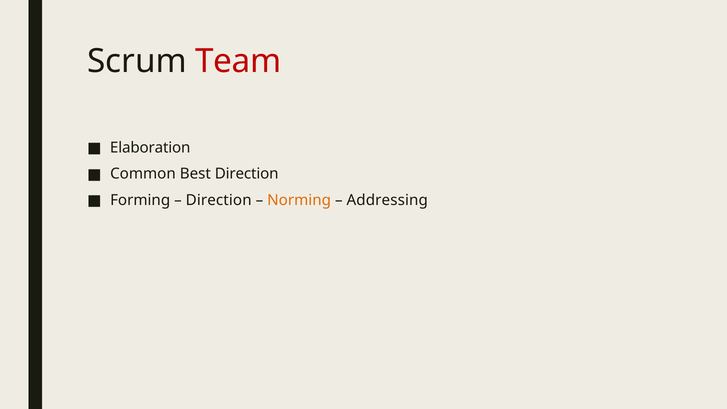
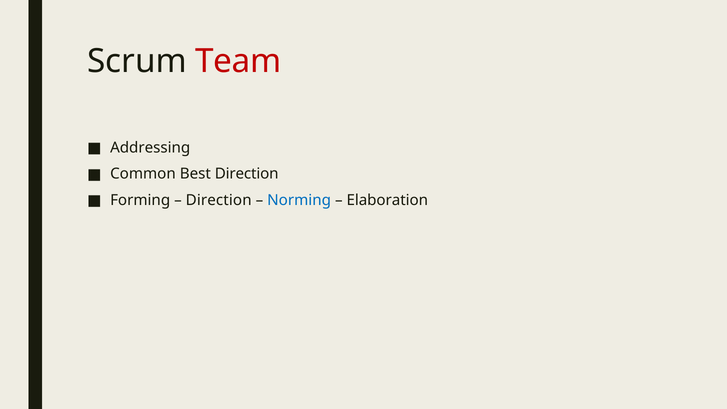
Elaboration: Elaboration -> Addressing
Norming colour: orange -> blue
Addressing: Addressing -> Elaboration
